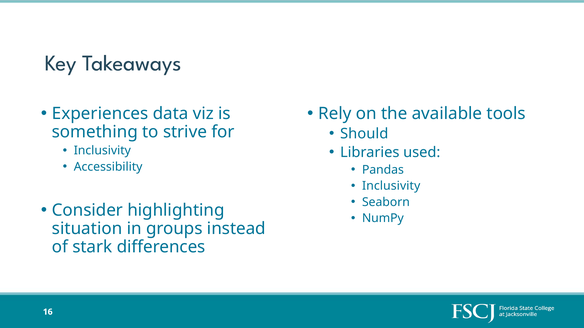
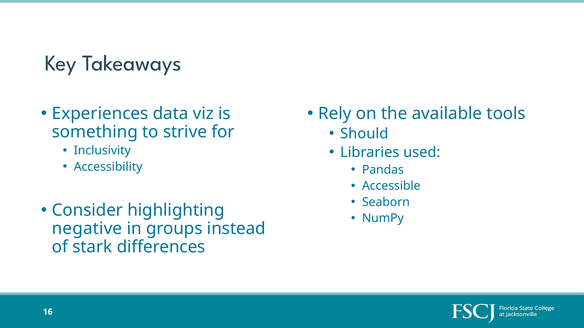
Inclusivity at (391, 186): Inclusivity -> Accessible
situation: situation -> negative
